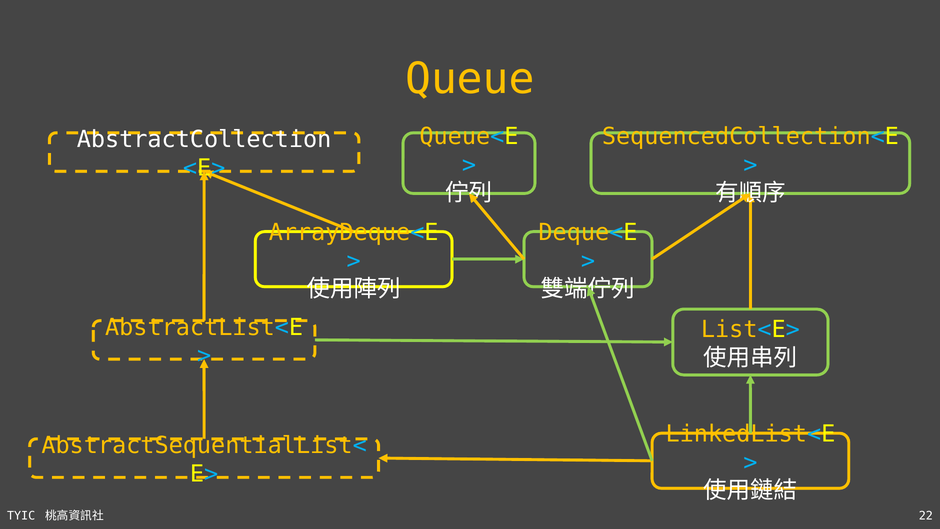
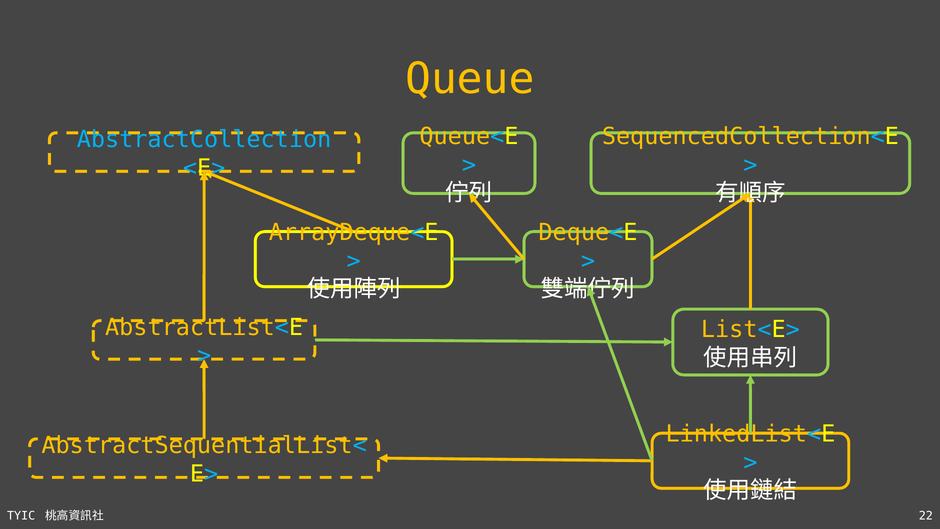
AbstractCollection colour: white -> light blue
